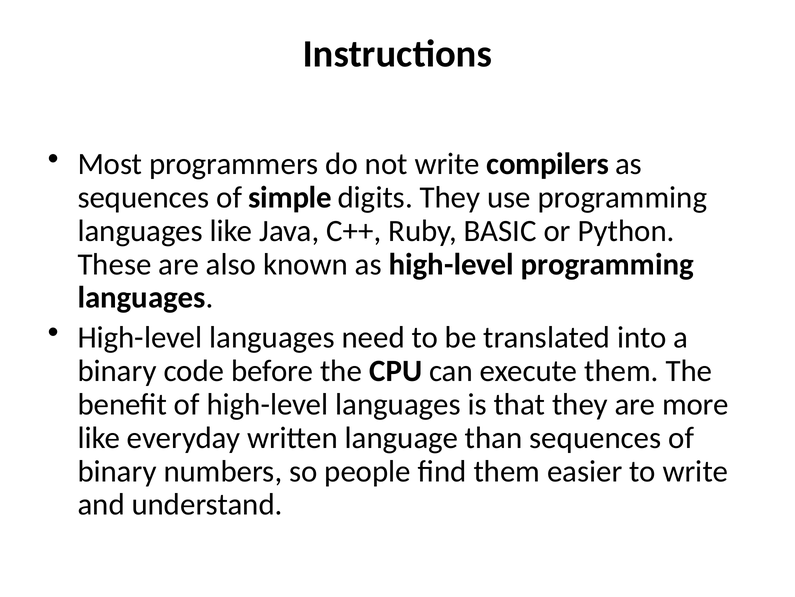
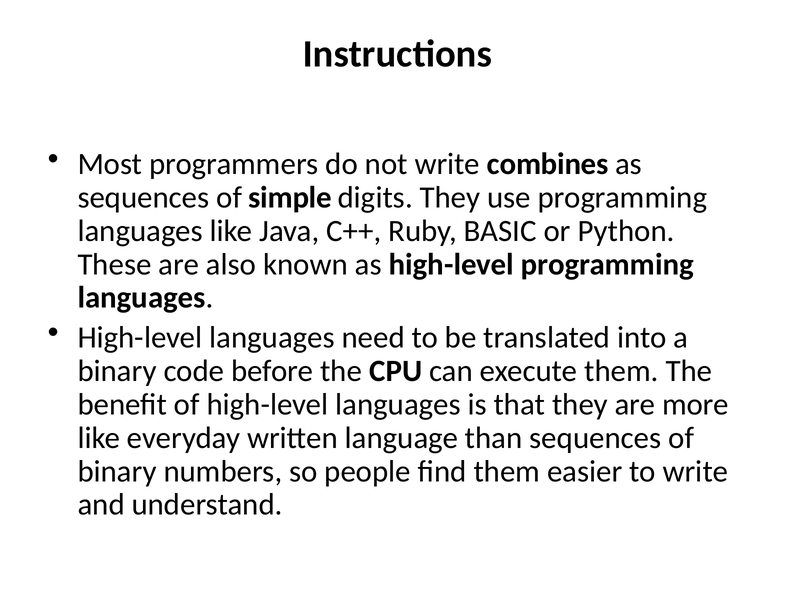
compilers: compilers -> combines
